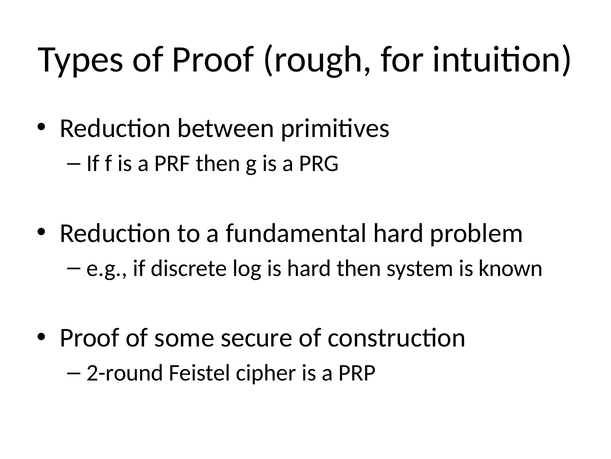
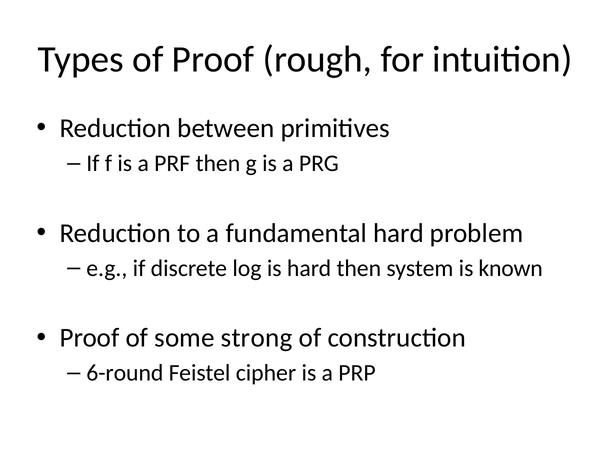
secure: secure -> strong
2-round: 2-round -> 6-round
